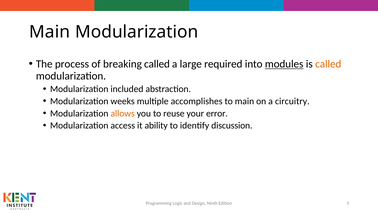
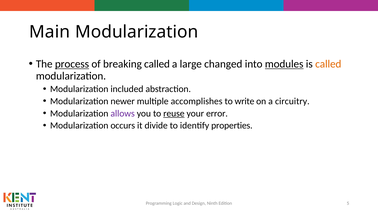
process underline: none -> present
required: required -> changed
weeks: weeks -> newer
to main: main -> write
allows colour: orange -> purple
reuse underline: none -> present
access: access -> occurs
ability: ability -> divide
discussion: discussion -> properties
